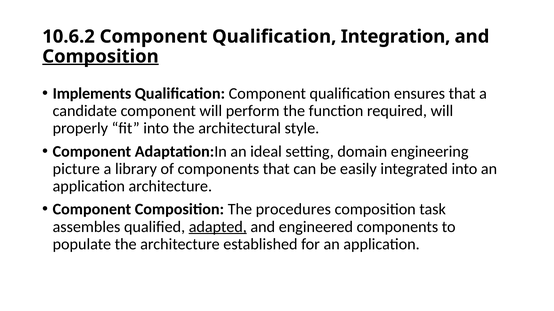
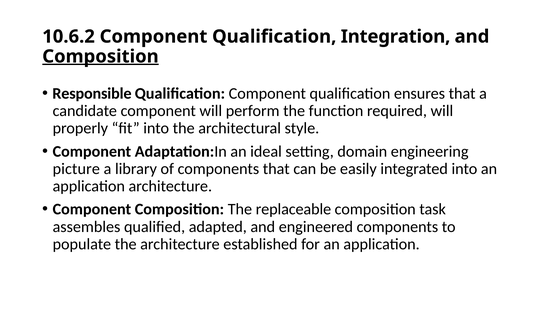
Implements: Implements -> Responsible
procedures: procedures -> replaceable
adapted underline: present -> none
